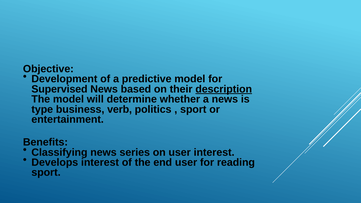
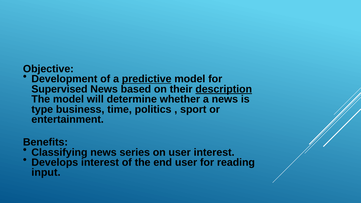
predictive underline: none -> present
verb: verb -> time
sport at (46, 173): sport -> input
